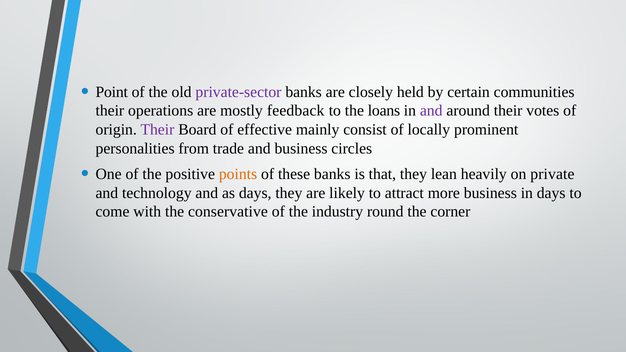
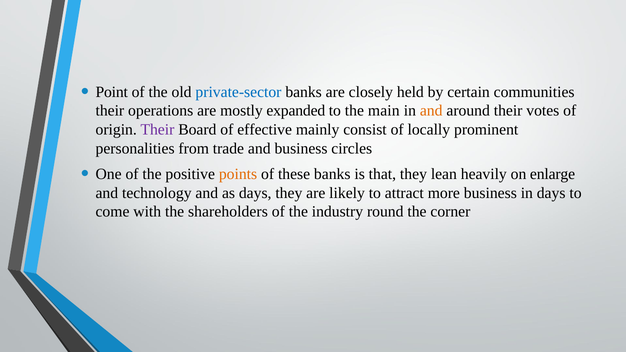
private-sector colour: purple -> blue
feedback: feedback -> expanded
loans: loans -> main
and at (431, 111) colour: purple -> orange
private: private -> enlarge
conservative: conservative -> shareholders
